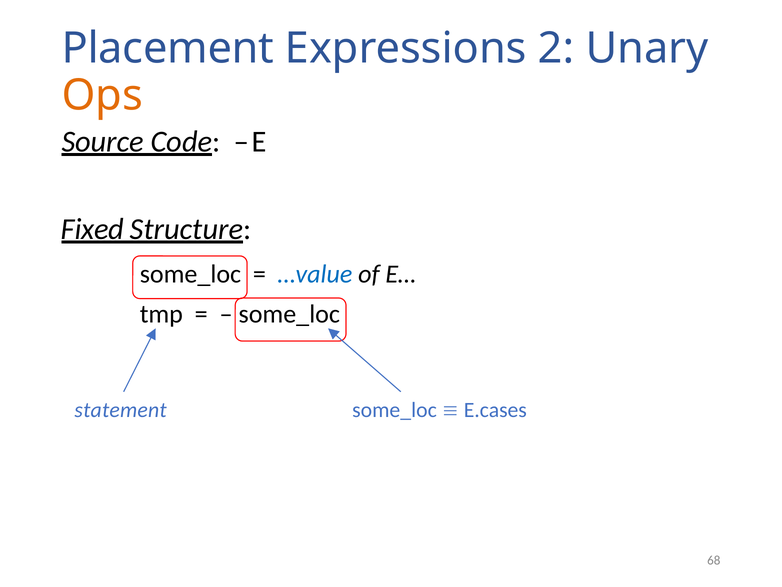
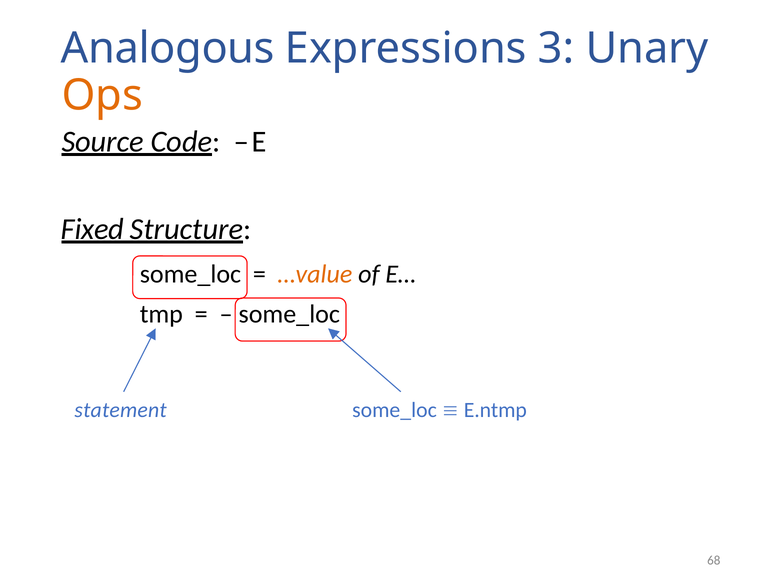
Placement: Placement -> Analogous
2: 2 -> 3
…value colour: blue -> orange
E.cases: E.cases -> E.ntmp
